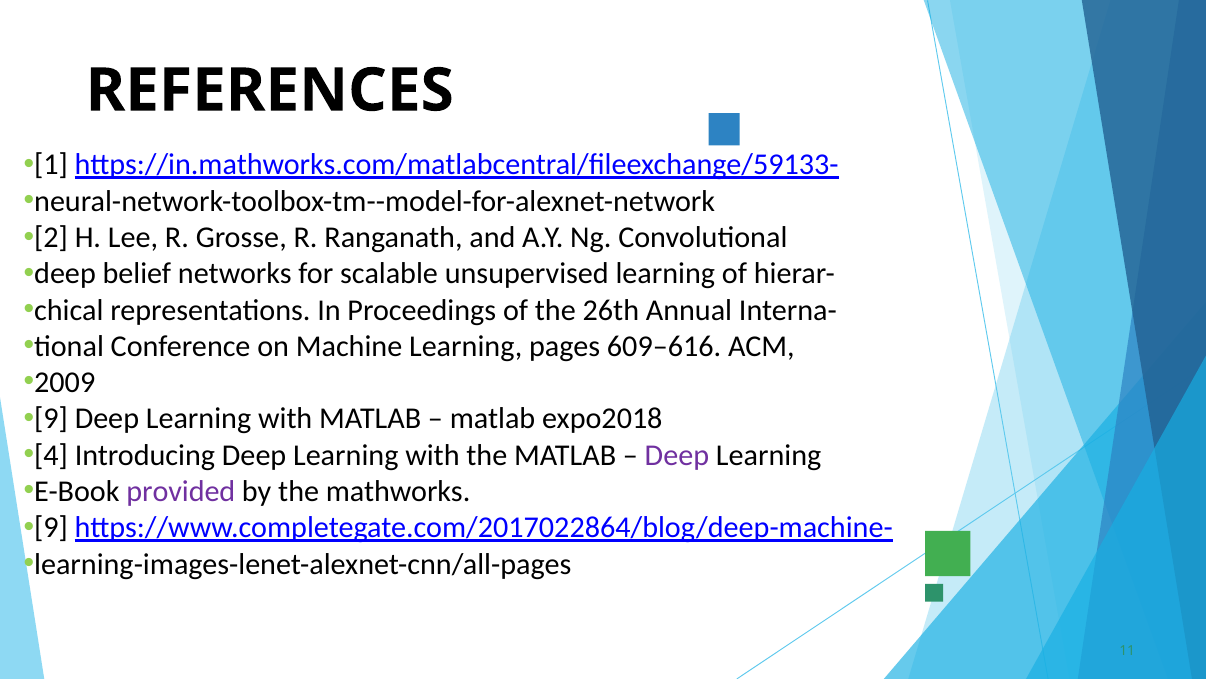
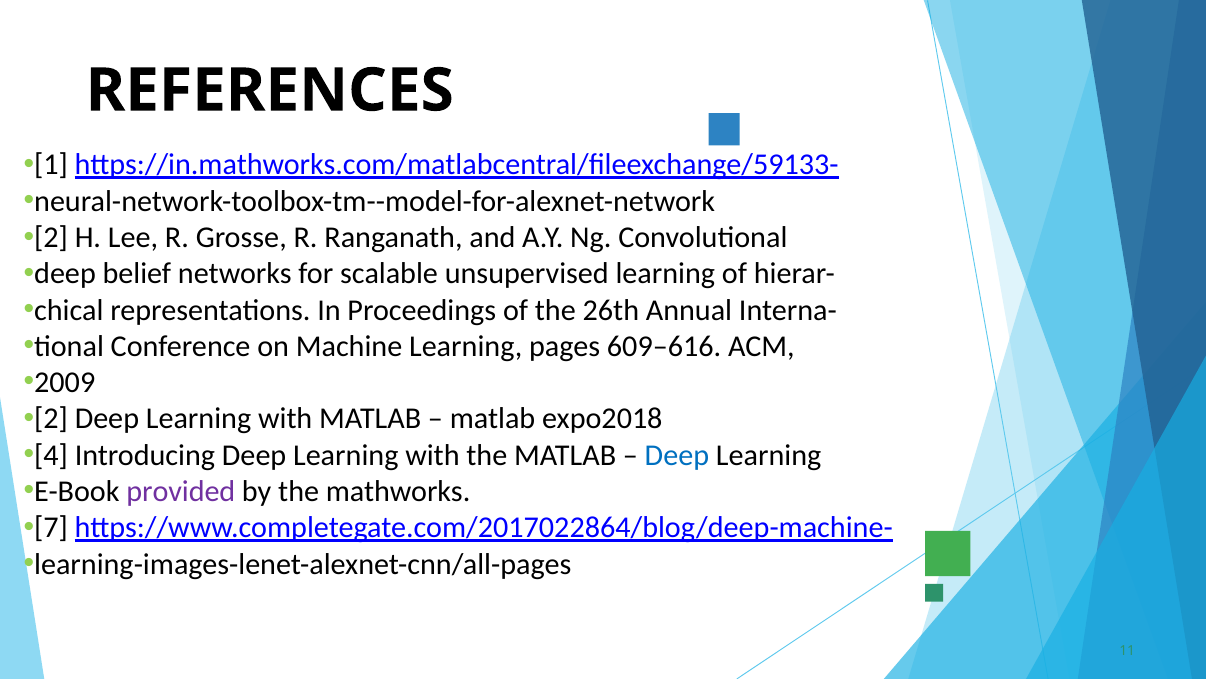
9 at (51, 418): 9 -> 2
Deep at (677, 455) colour: purple -> blue
9 at (51, 527): 9 -> 7
